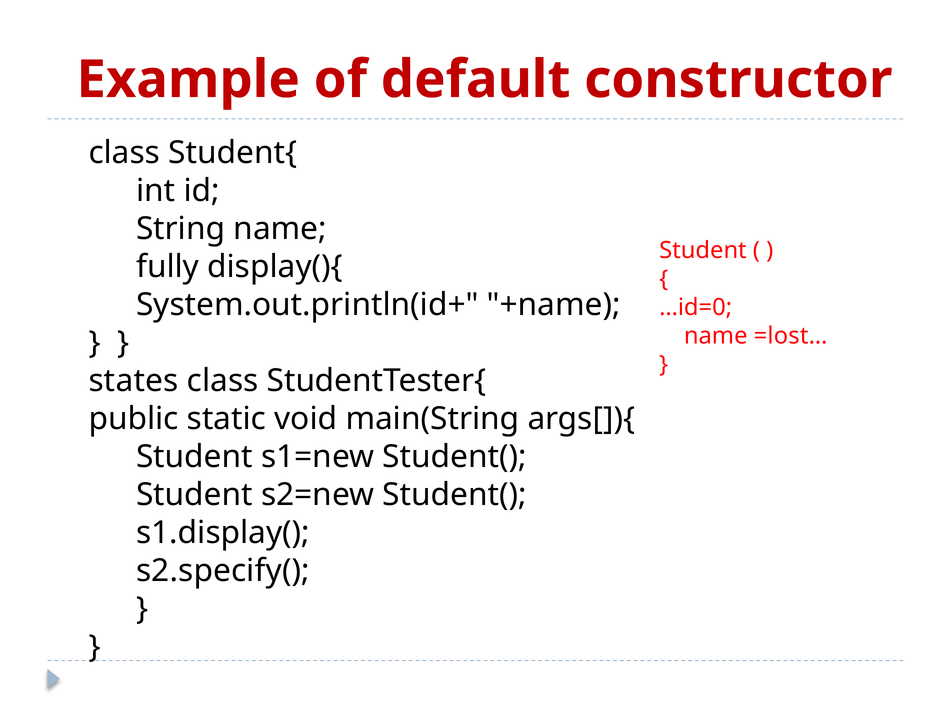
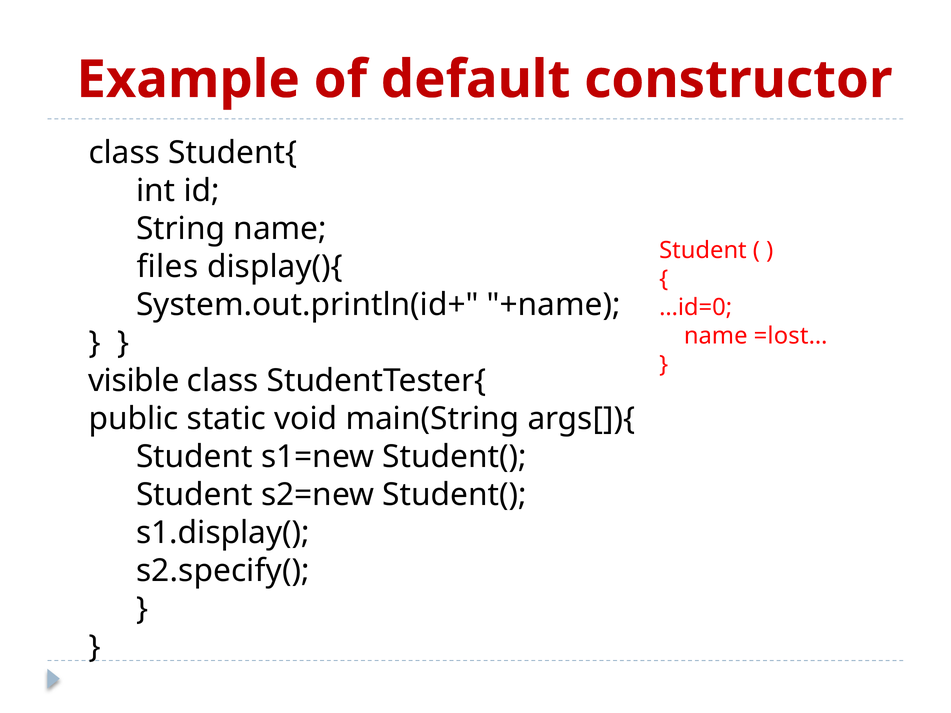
fully: fully -> files
states: states -> visible
